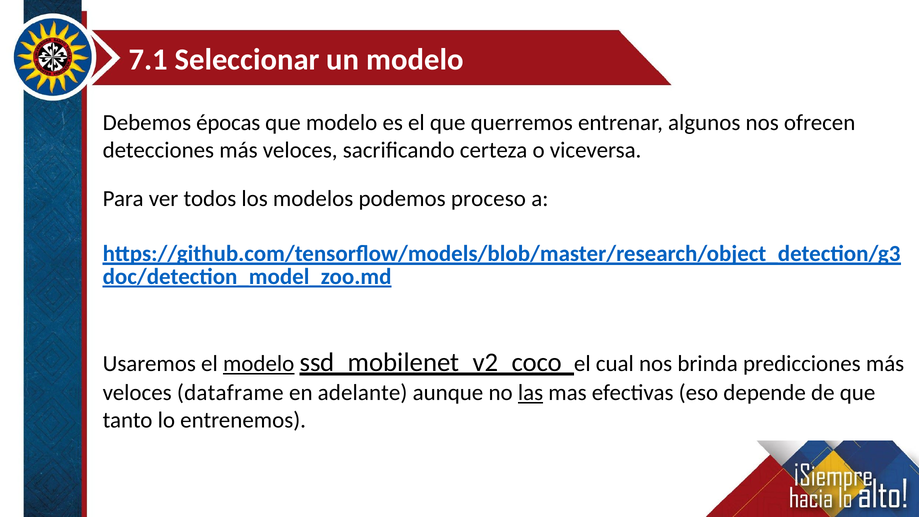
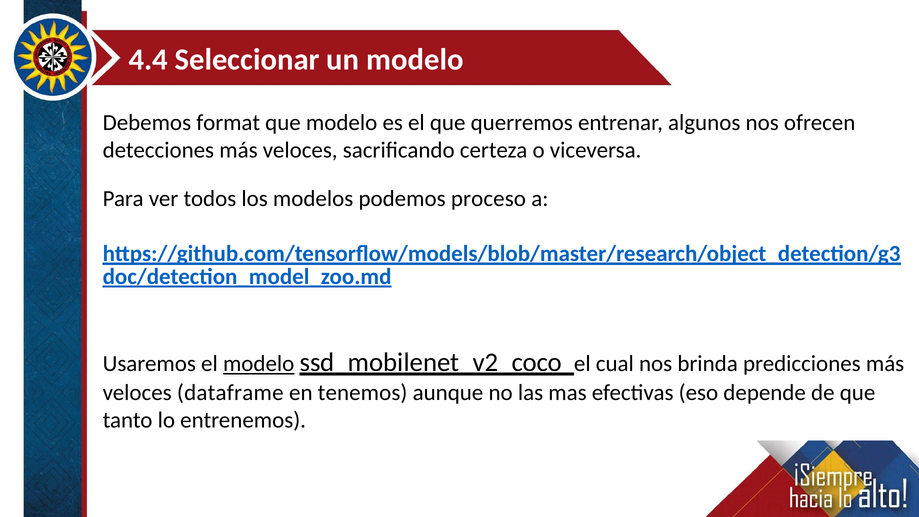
7.1: 7.1 -> 4.4
épocas: épocas -> format
adelante: adelante -> tenemos
las underline: present -> none
